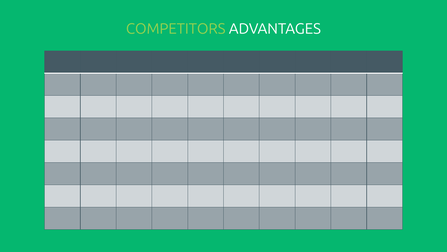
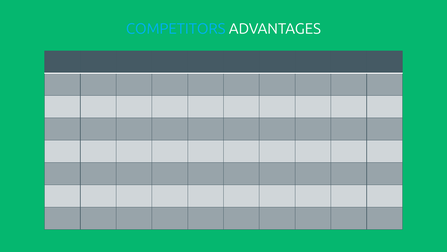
COMPETITORS colour: light green -> light blue
